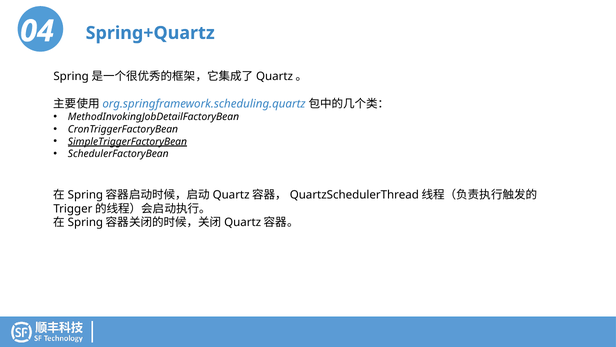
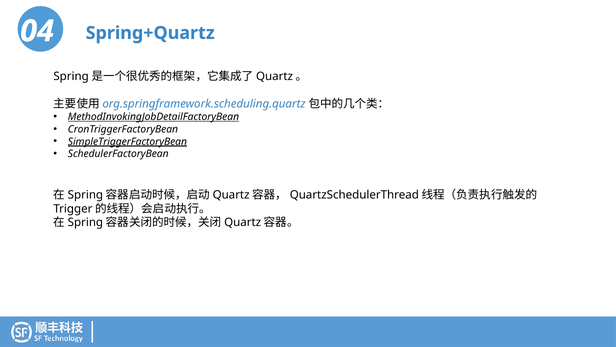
MethodInvokingJobDetailFactoryBean underline: none -> present
